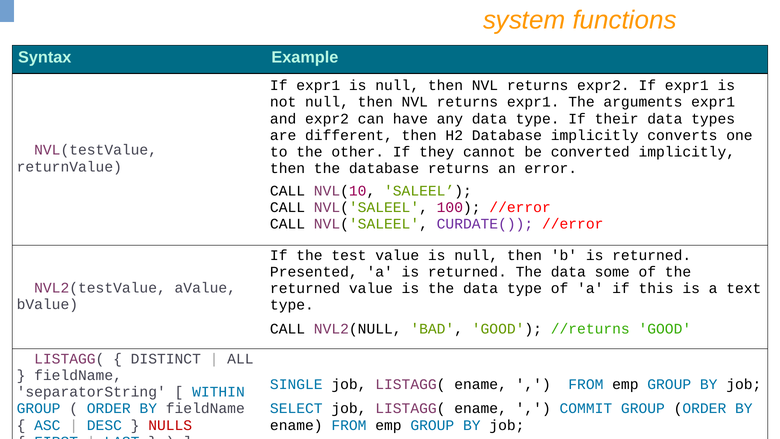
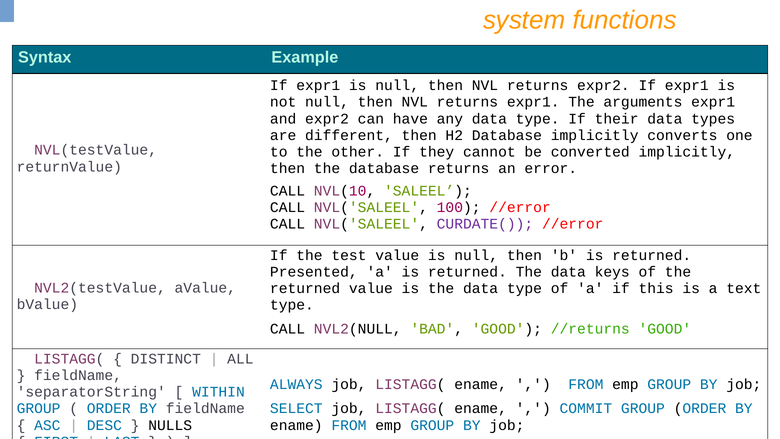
some: some -> keys
SINGLE: SINGLE -> ALWAYS
NULLS colour: red -> black
